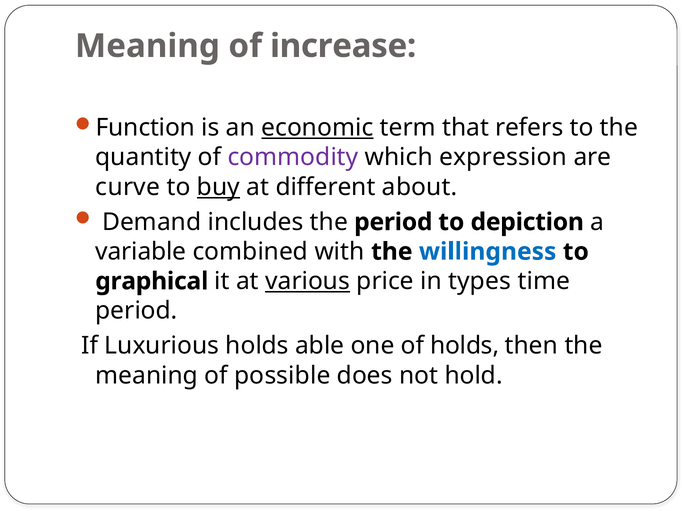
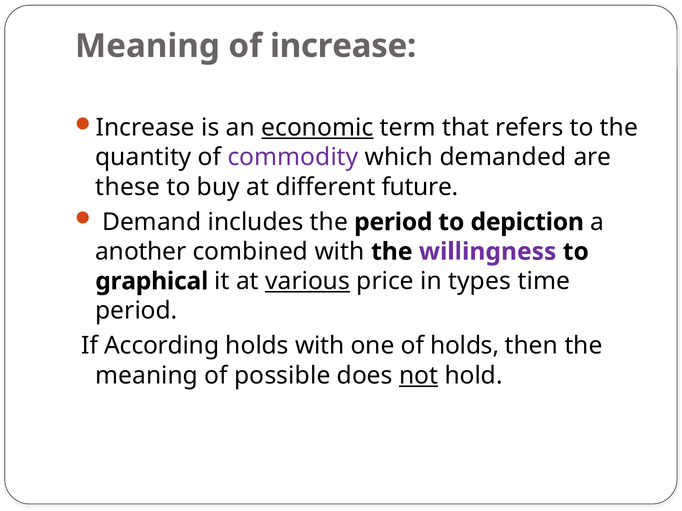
Function at (145, 128): Function -> Increase
expression: expression -> demanded
curve: curve -> these
buy underline: present -> none
about: about -> future
variable: variable -> another
willingness colour: blue -> purple
Luxurious: Luxurious -> According
holds able: able -> with
not underline: none -> present
